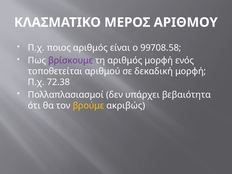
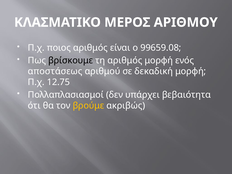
99708.58: 99708.58 -> 99659.08
βρίσκουμε colour: purple -> black
τοποθετείται: τοποθετείται -> αποστάσεως
72.38: 72.38 -> 12.75
